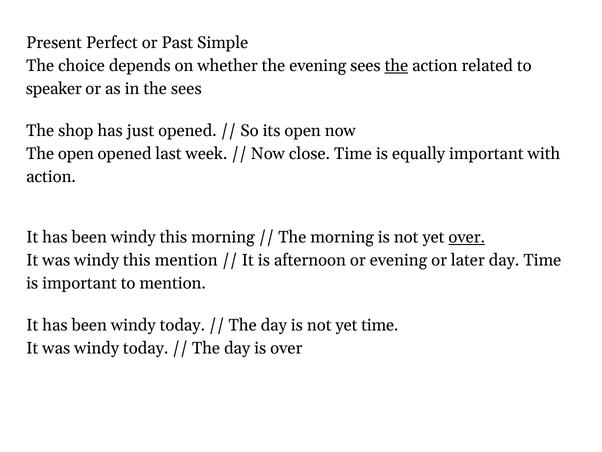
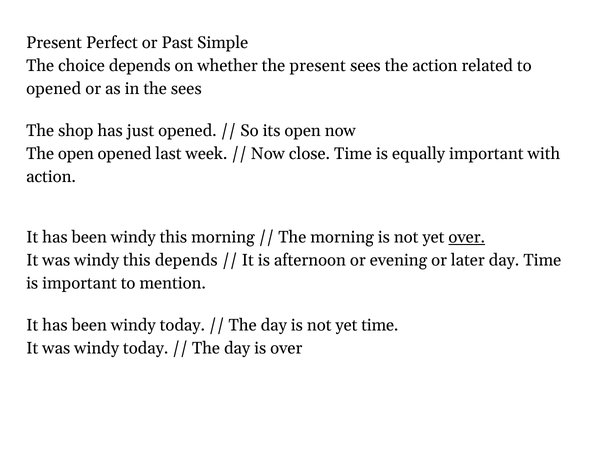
the evening: evening -> present
the at (396, 66) underline: present -> none
speaker at (54, 89): speaker -> opened
this mention: mention -> depends
